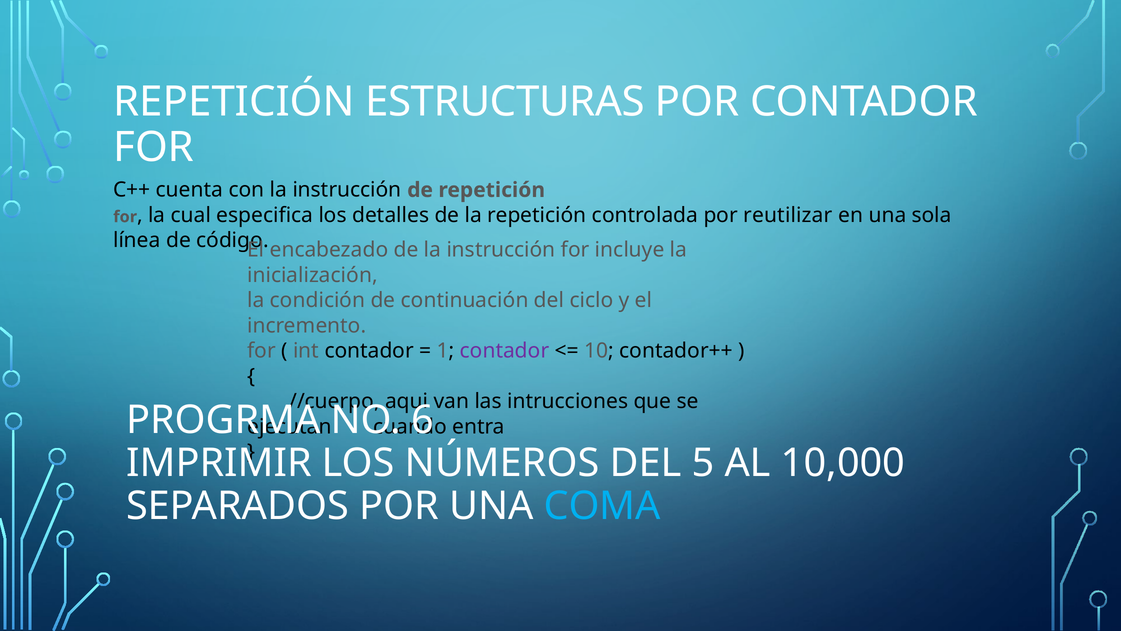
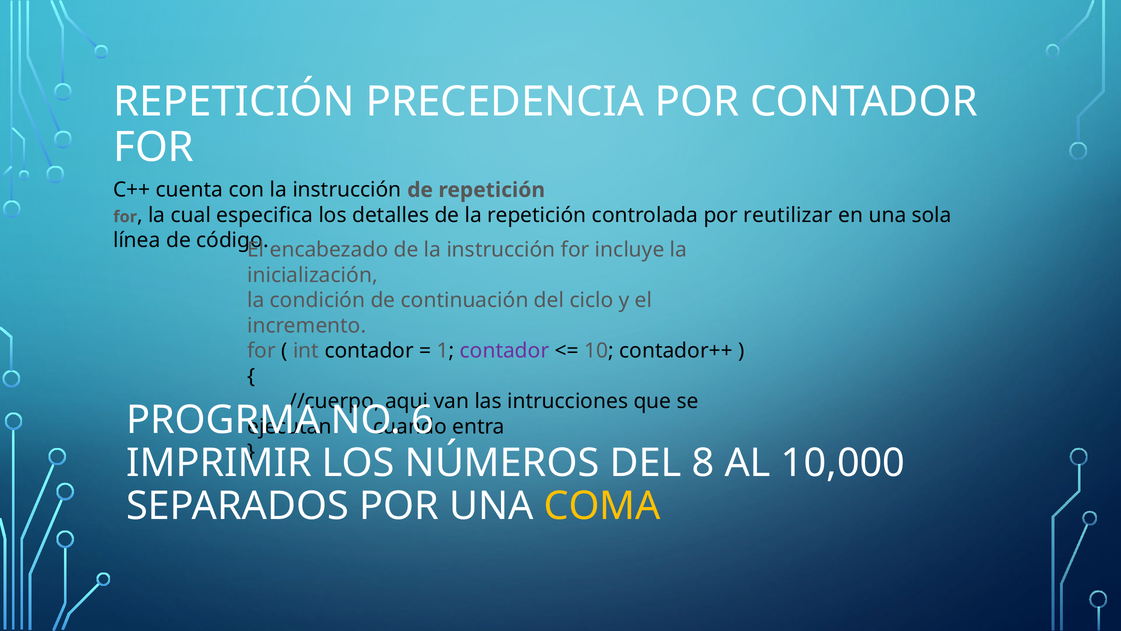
ESTRUCTURAS: ESTRUCTURAS -> PRECEDENCIA
5: 5 -> 8
COMA colour: light blue -> yellow
